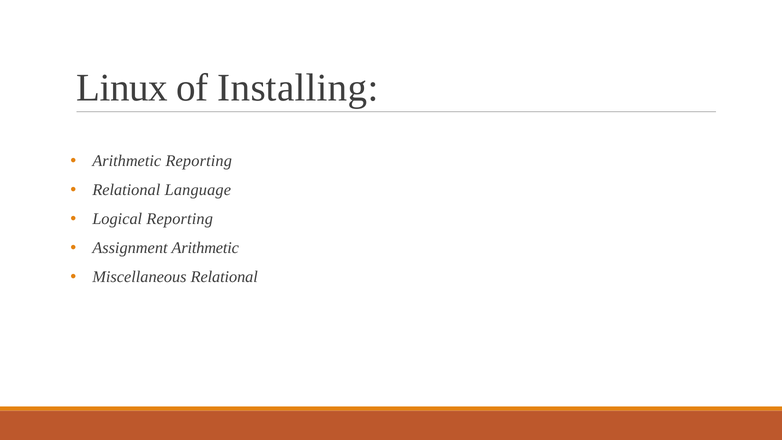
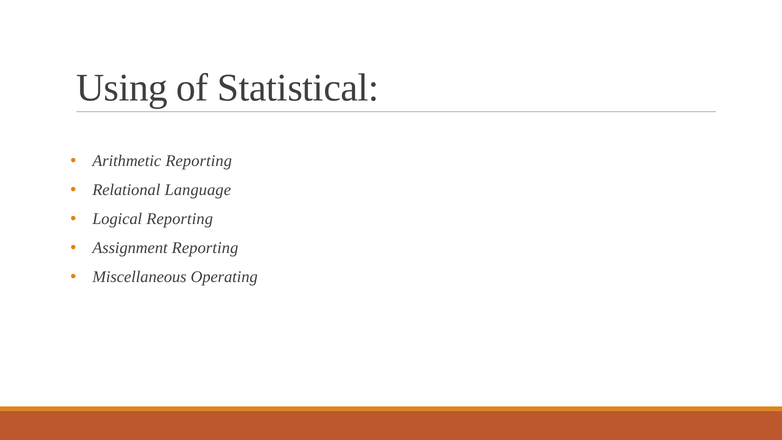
Linux: Linux -> Using
Installing: Installing -> Statistical
Assignment Arithmetic: Arithmetic -> Reporting
Miscellaneous Relational: Relational -> Operating
